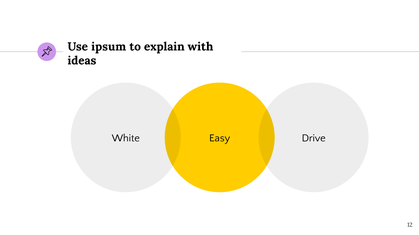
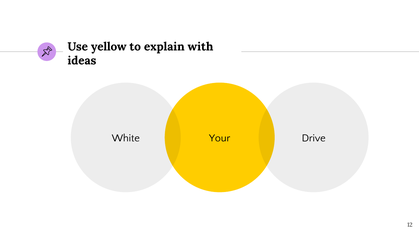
ipsum: ipsum -> yellow
Easy: Easy -> Your
